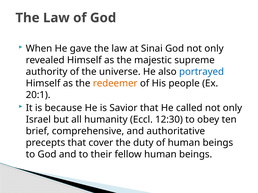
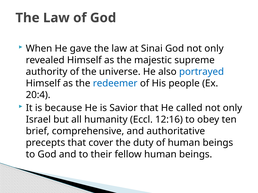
redeemer colour: orange -> blue
20:1: 20:1 -> 20:4
12:30: 12:30 -> 12:16
